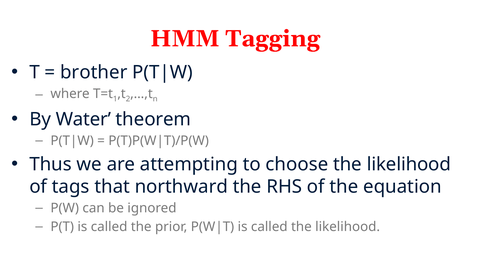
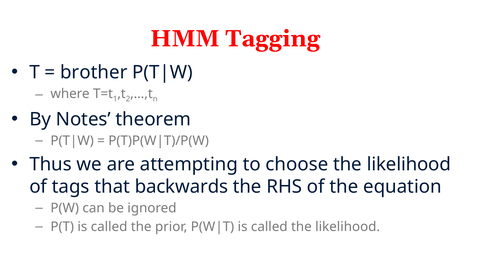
Water: Water -> Notes
northward: northward -> backwards
